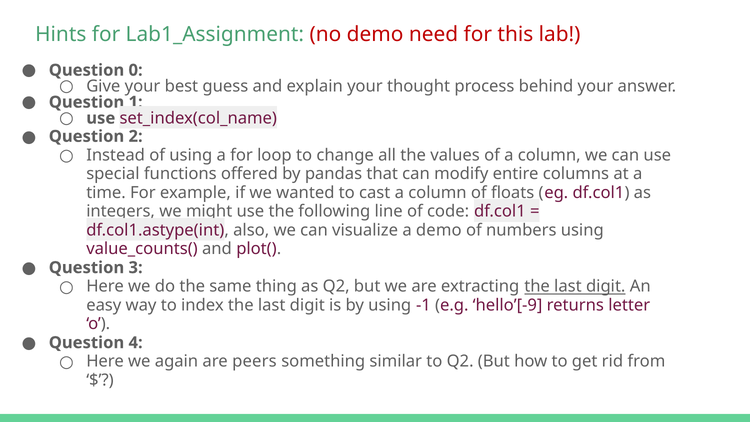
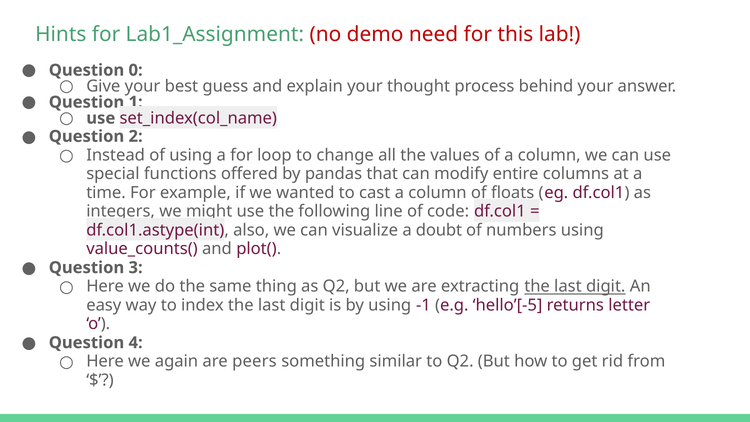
a demo: demo -> doubt
hello’[-9: hello’[-9 -> hello’[-5
